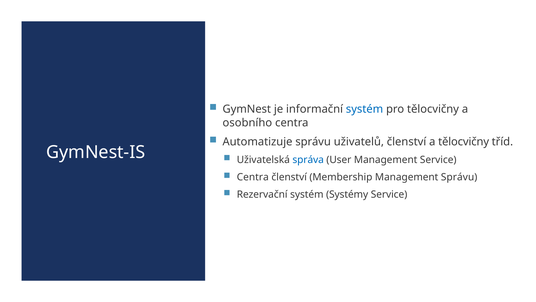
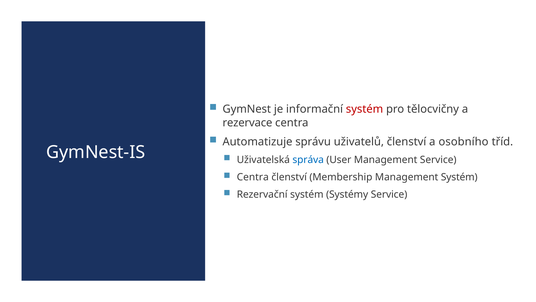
systém at (365, 109) colour: blue -> red
osobního: osobního -> rezervace
a tělocvičny: tělocvičny -> osobního
Management Správu: Správu -> Systém
